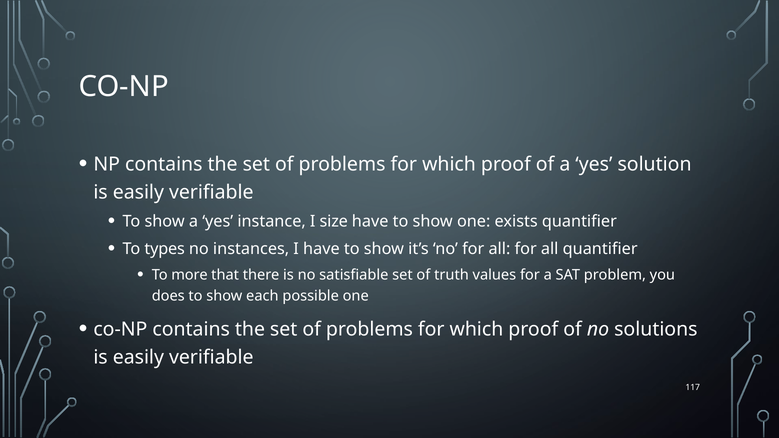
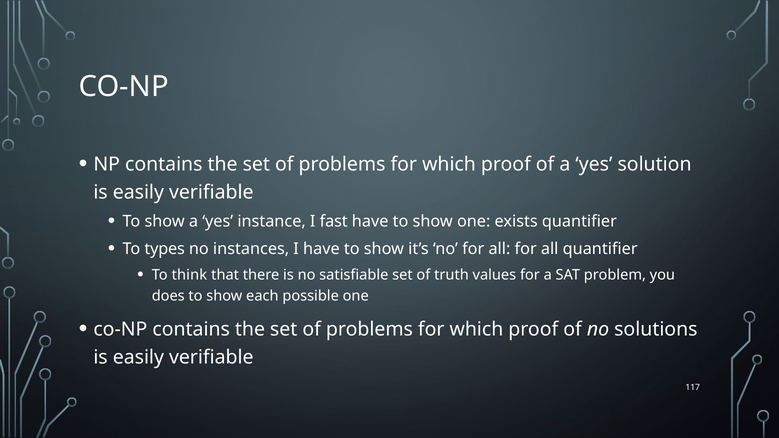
size: size -> fast
more: more -> think
